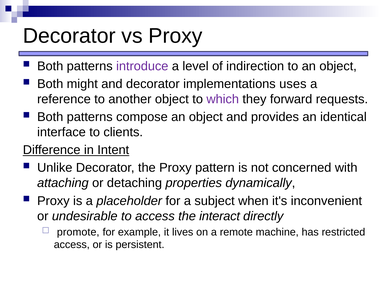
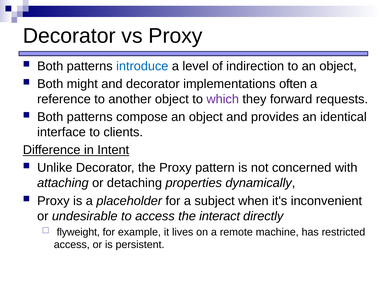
introduce colour: purple -> blue
uses: uses -> often
promote: promote -> flyweight
